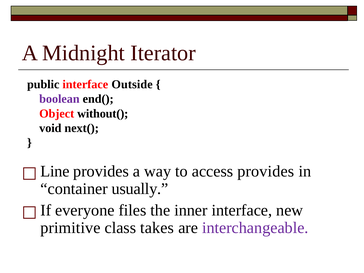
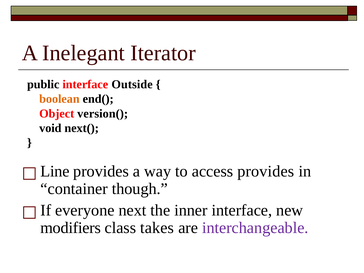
Midnight: Midnight -> Inelegant
boolean colour: purple -> orange
without(: without( -> version(
usually: usually -> though
files: files -> next
primitive: primitive -> modifiers
